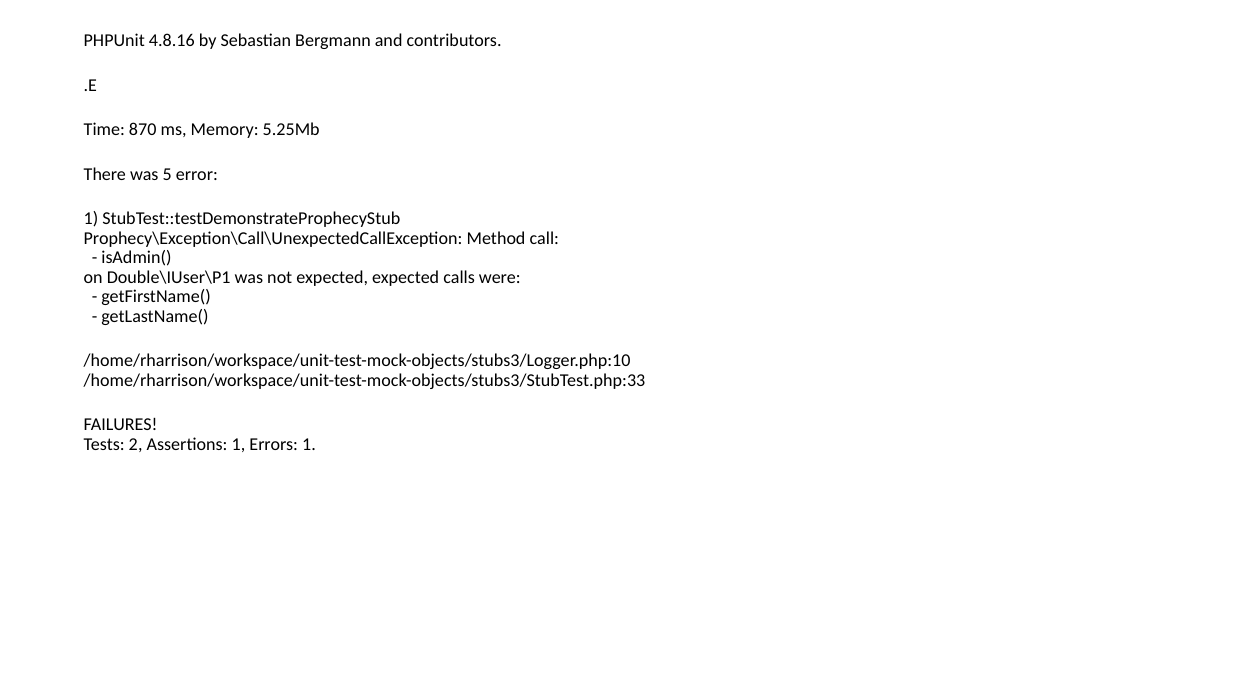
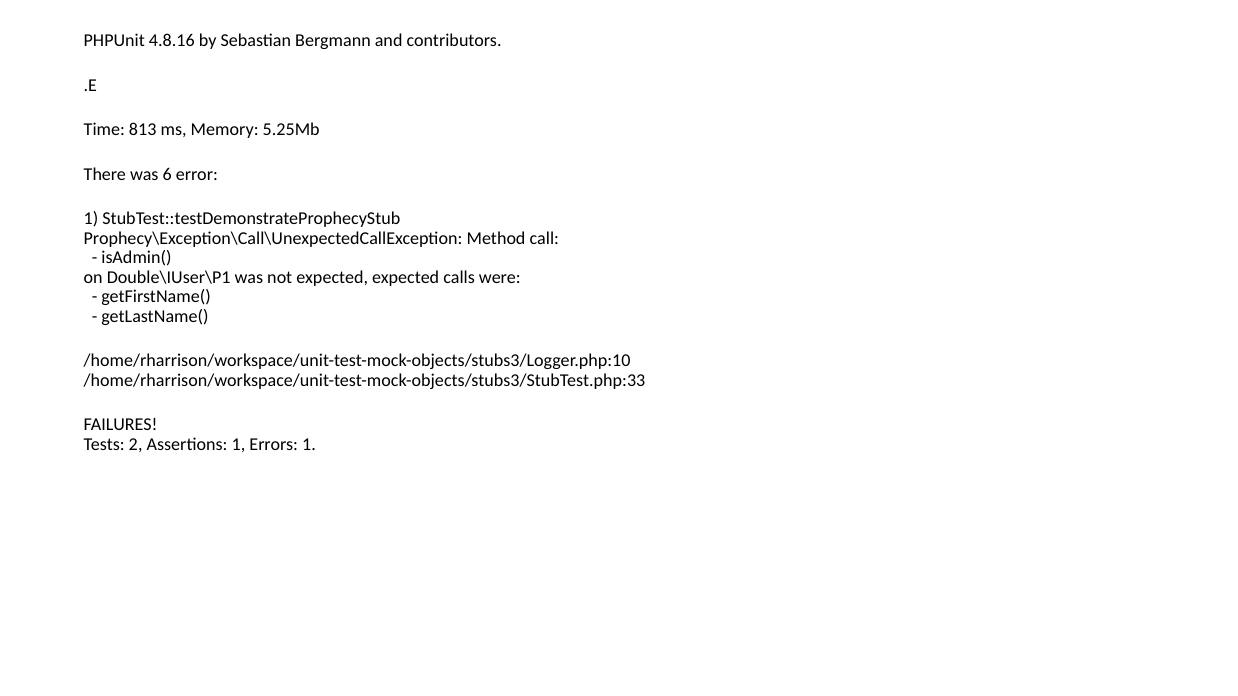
870: 870 -> 813
5: 5 -> 6
